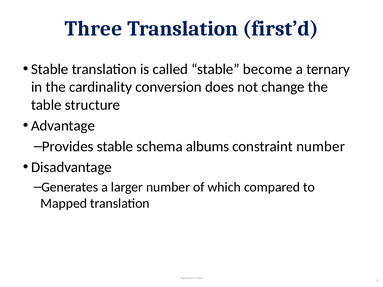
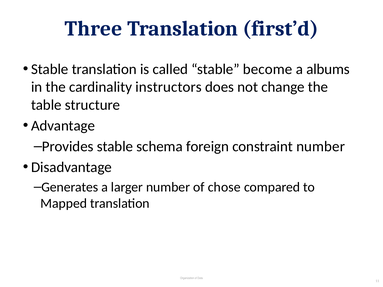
ternary: ternary -> albums
conversion: conversion -> instructors
albums: albums -> foreign
which: which -> chose
